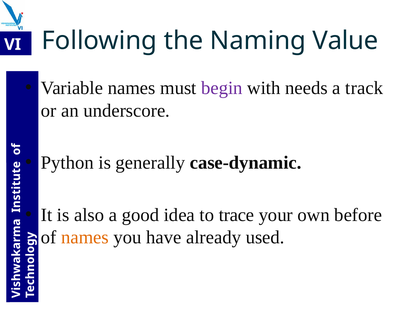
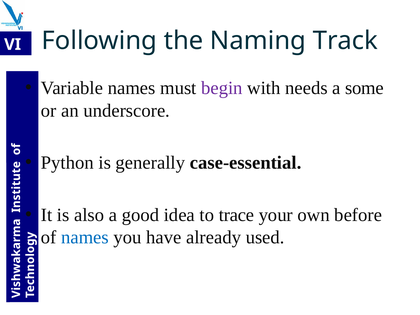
Value: Value -> Track
track: track -> some
case-dynamic: case-dynamic -> case-essential
names at (85, 237) colour: orange -> blue
